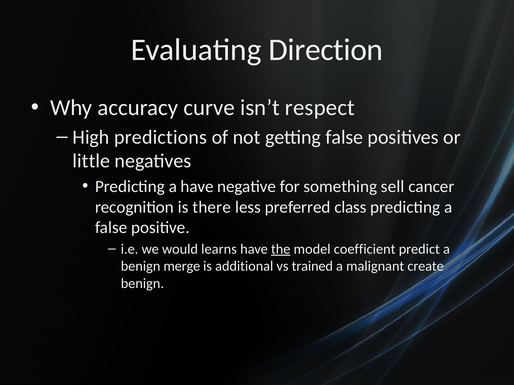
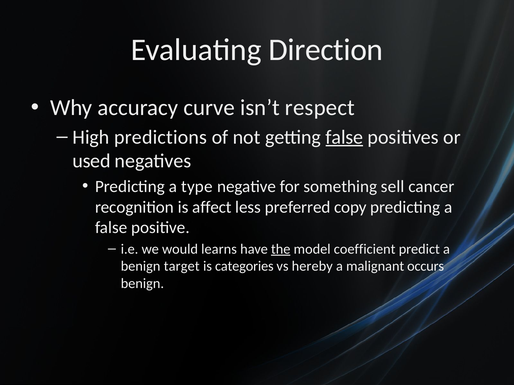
false at (344, 137) underline: none -> present
little: little -> used
a have: have -> type
there: there -> affect
class: class -> copy
merge: merge -> target
additional: additional -> categories
trained: trained -> hereby
create: create -> occurs
